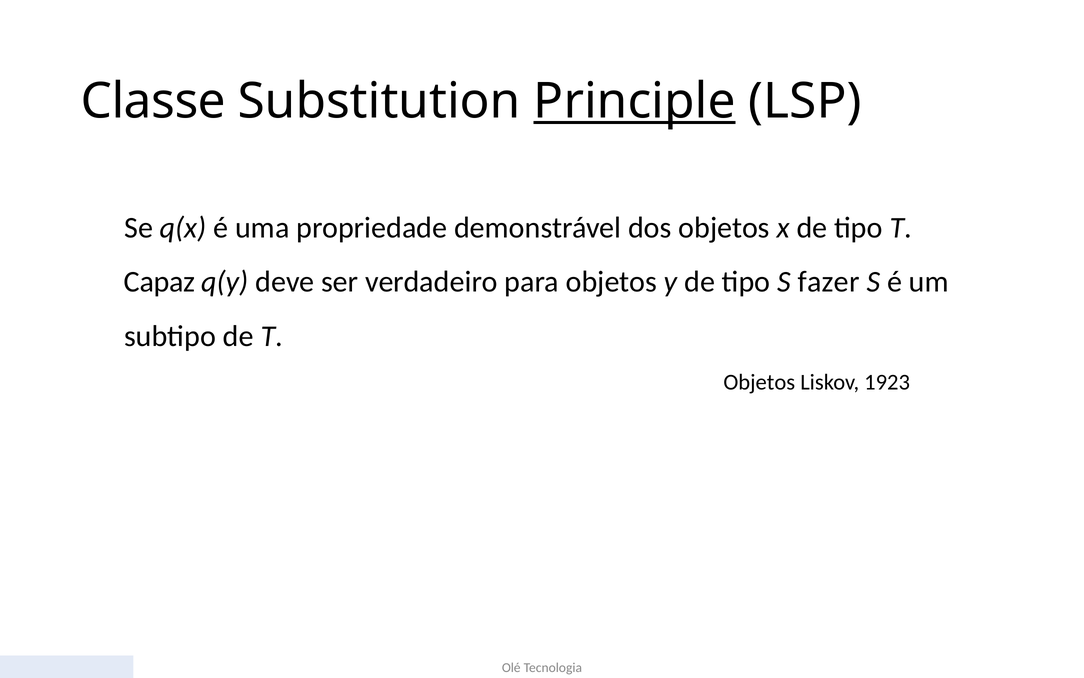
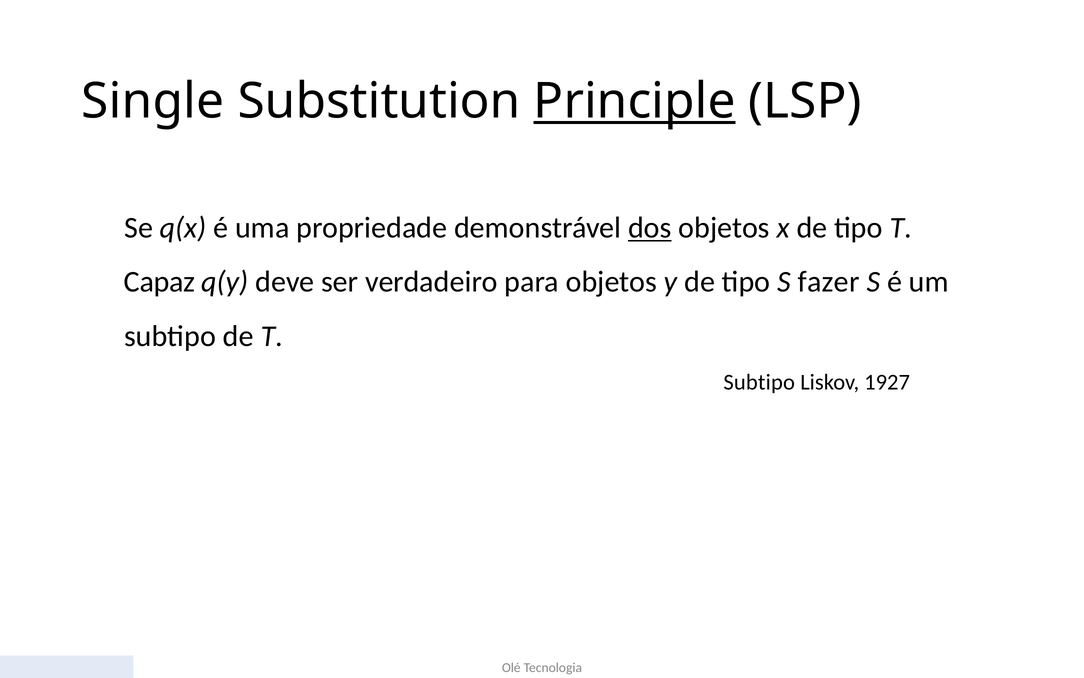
Classe: Classe -> Single
dos underline: none -> present
Objetos at (759, 382): Objetos -> Subtipo
1923: 1923 -> 1927
